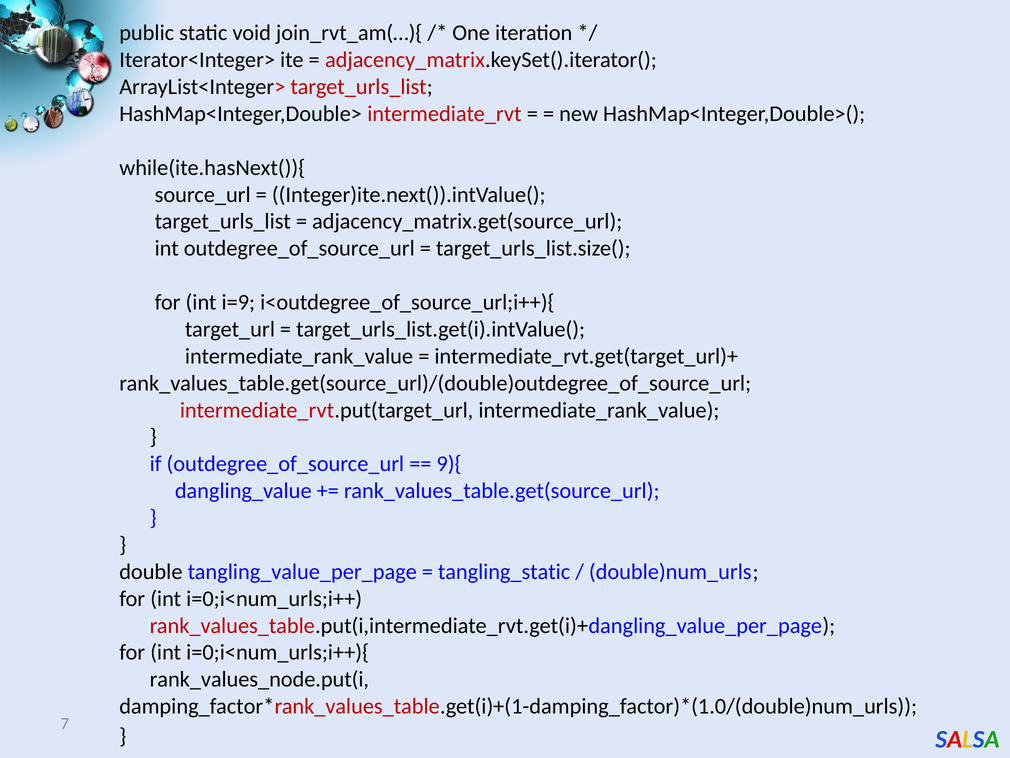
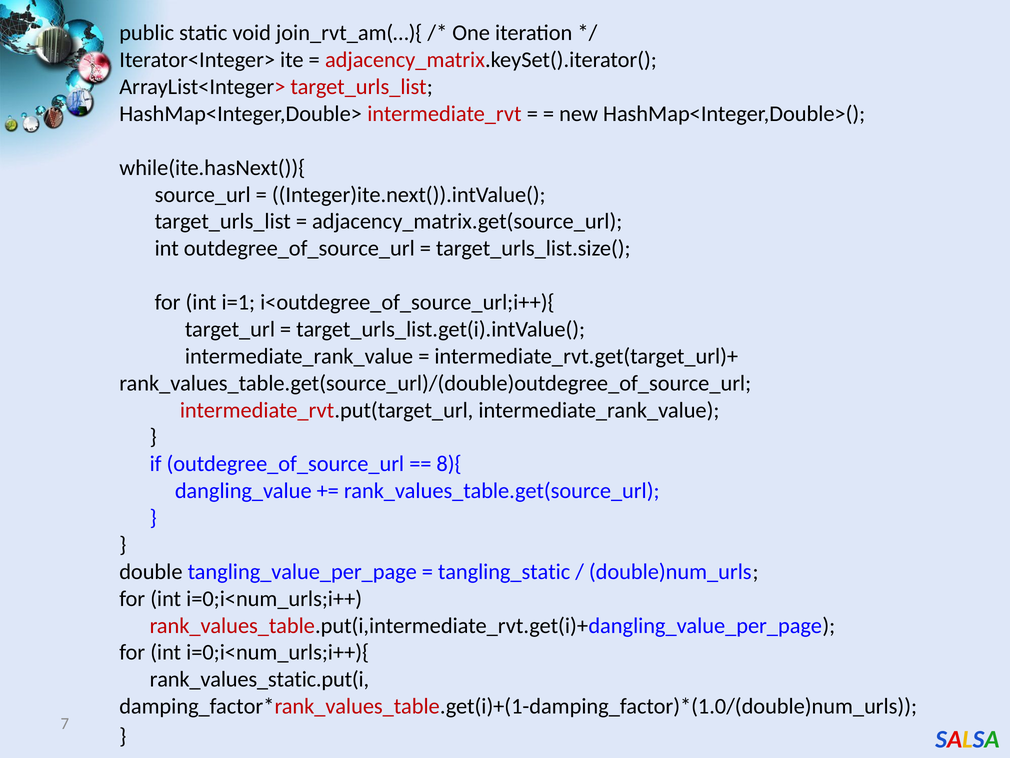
i=9: i=9 -> i=1
9){: 9){ -> 8){
rank_values_node.put(i: rank_values_node.put(i -> rank_values_static.put(i
